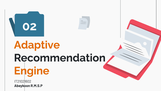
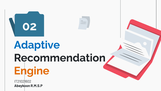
Adaptive colour: orange -> blue
